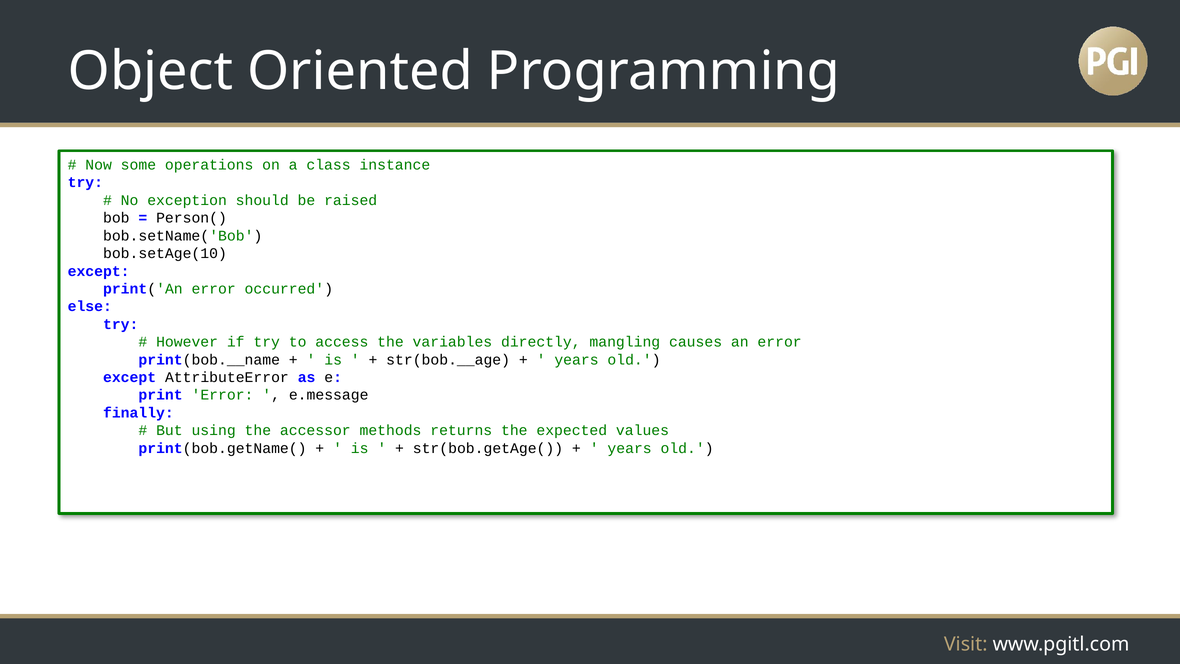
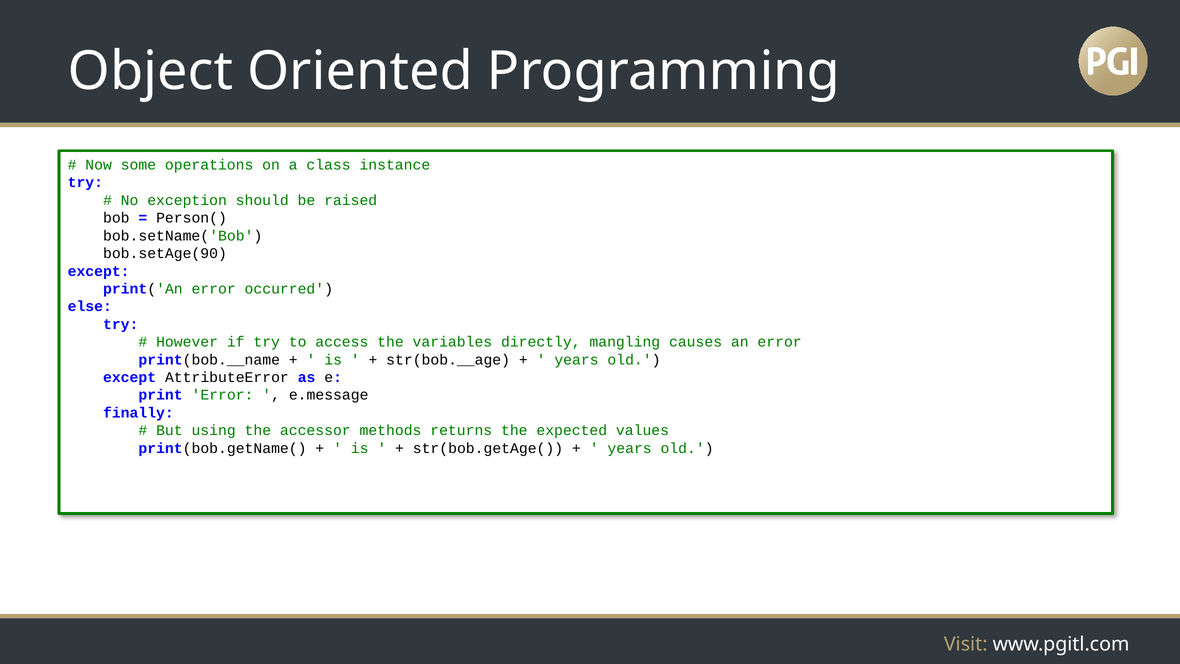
bob.setAge(10: bob.setAge(10 -> bob.setAge(90
